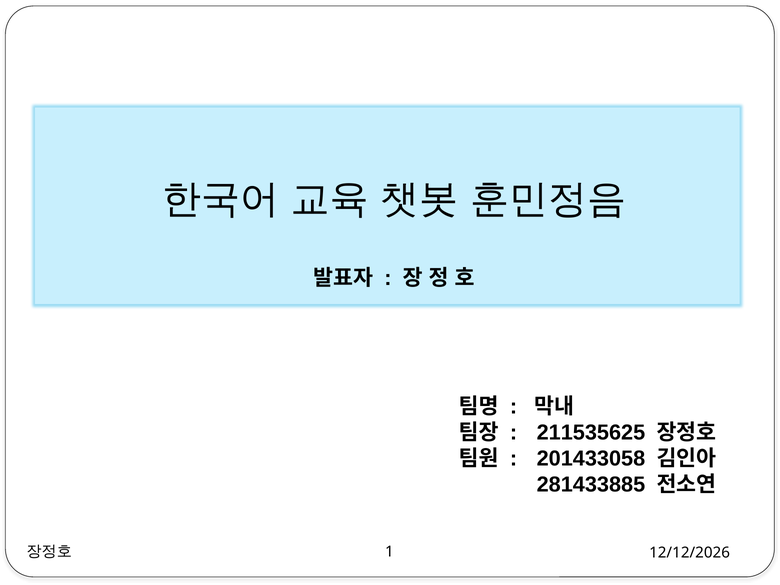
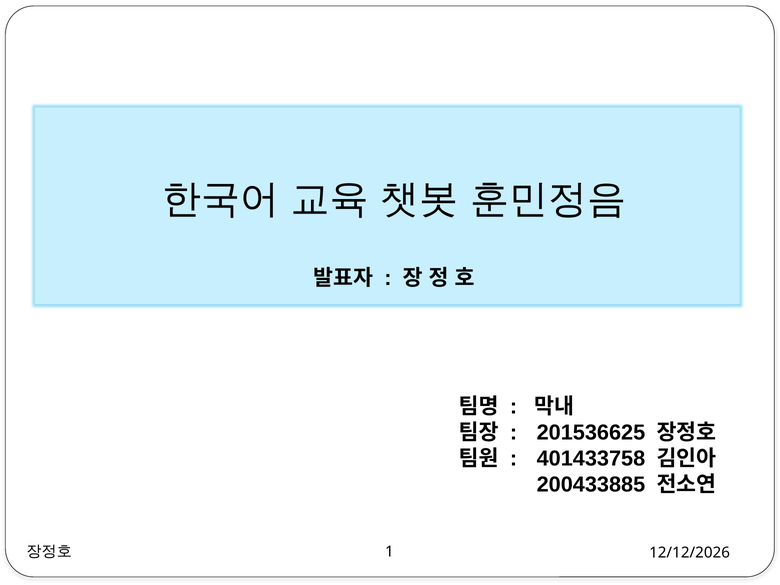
211535625: 211535625 -> 201536625
201433058: 201433058 -> 401433758
281433885: 281433885 -> 200433885
